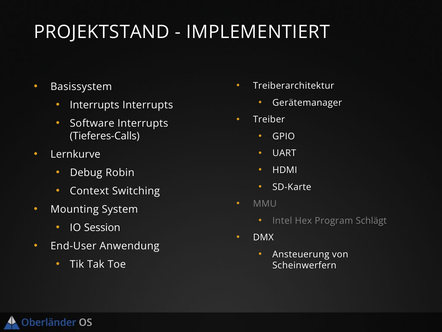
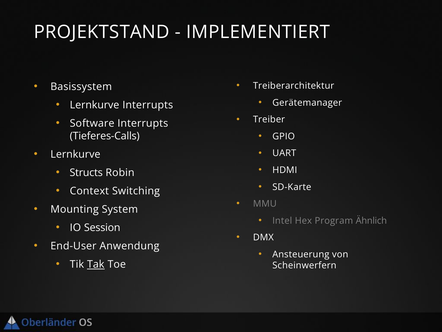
Interrupts at (95, 105): Interrupts -> Lernkurve
Debug: Debug -> Structs
Schlägt: Schlägt -> Ähnlich
Tak underline: none -> present
